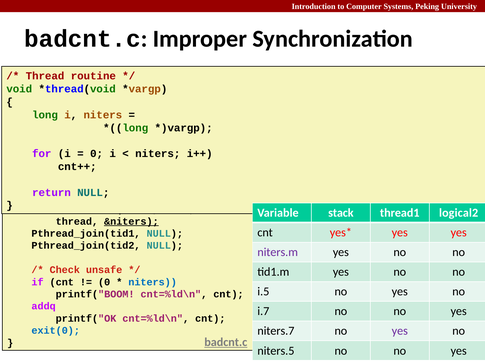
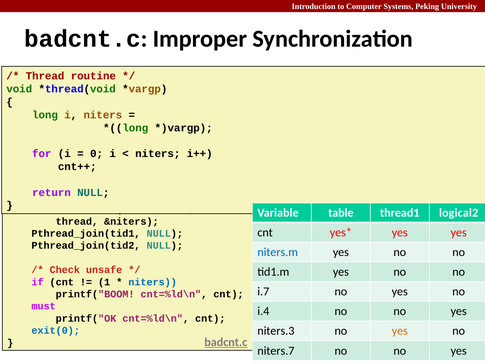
stack: stack -> table
&niters at (131, 221) underline: present -> none
niters.m colour: purple -> blue
0 at (104, 282): 0 -> 1
i.5: i.5 -> i.7
addq: addq -> must
i.7: i.7 -> i.4
niters.7: niters.7 -> niters.3
yes at (400, 331) colour: purple -> orange
niters.5: niters.5 -> niters.7
